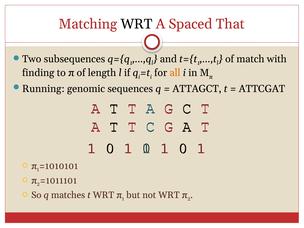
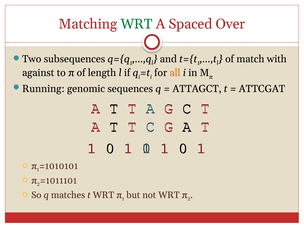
WRT at (137, 24) colour: black -> green
That: That -> Over
finding: finding -> against
